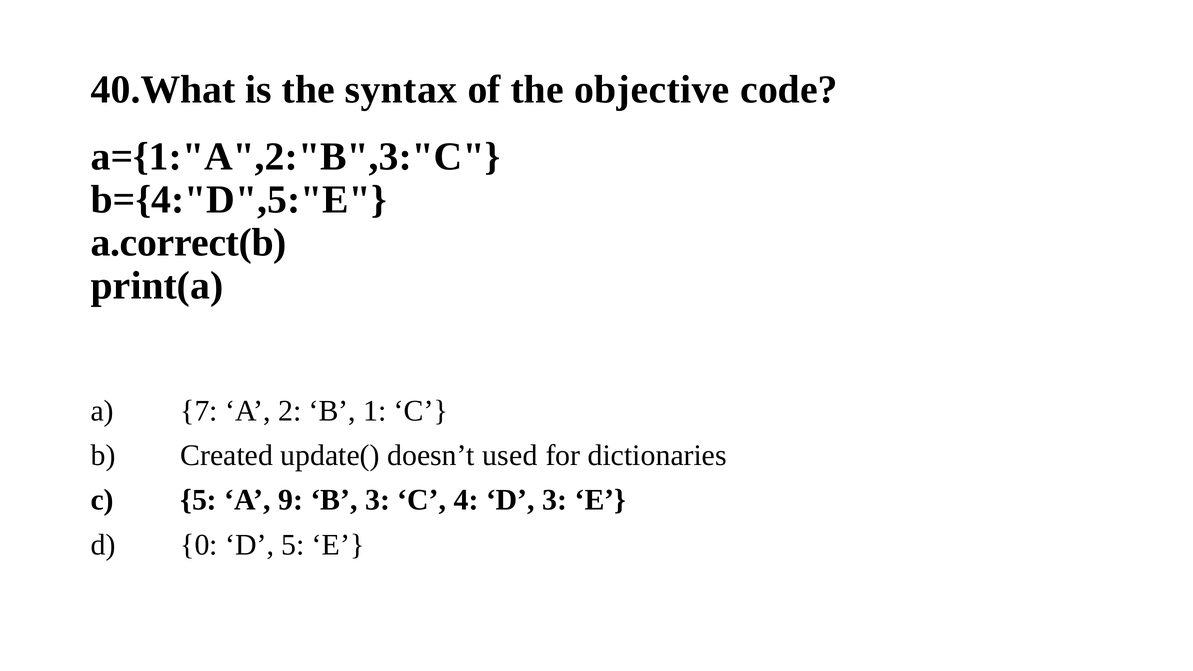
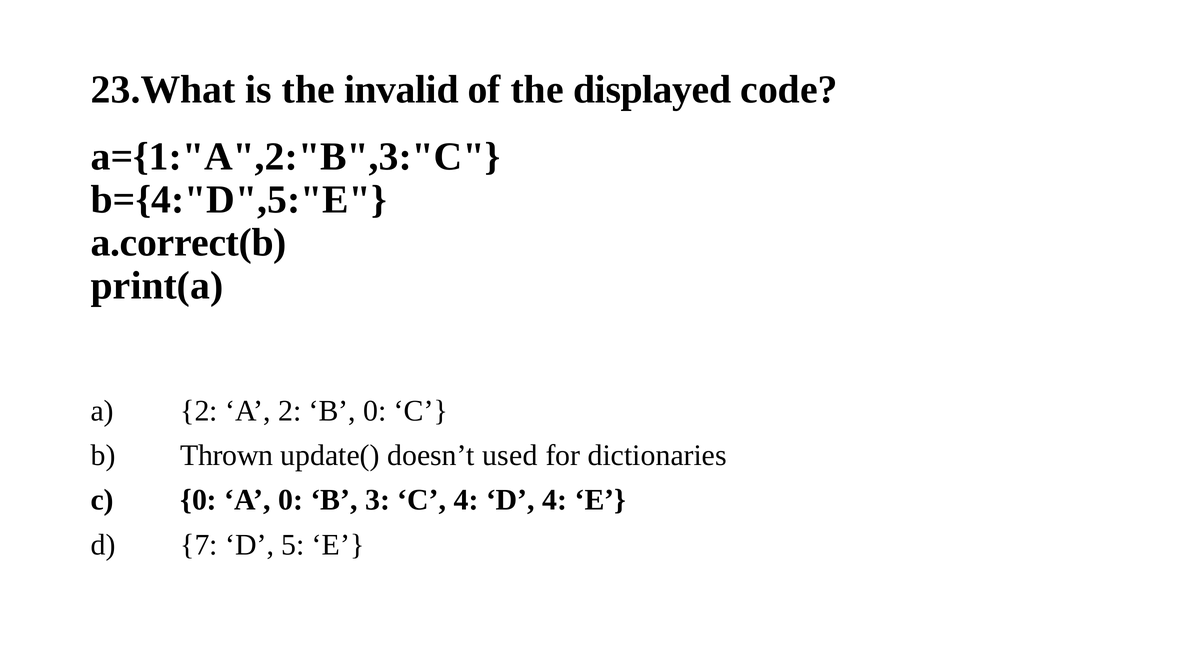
40.What: 40.What -> 23.What
syntax: syntax -> invalid
objective: objective -> displayed
7 at (199, 411): 7 -> 2
B 1: 1 -> 0
Created: Created -> Thrown
c 5: 5 -> 0
A 9: 9 -> 0
D 3: 3 -> 4
0: 0 -> 7
